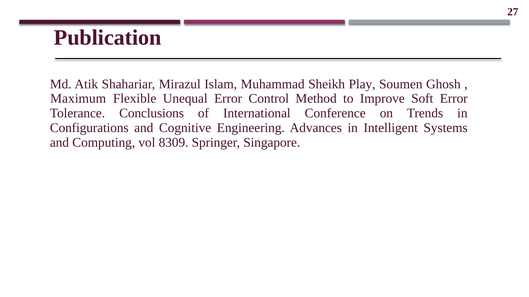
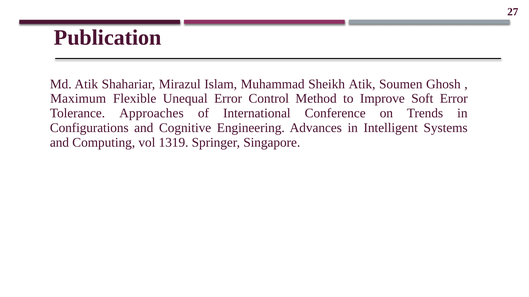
Sheikh Play: Play -> Atik
Conclusions: Conclusions -> Approaches
8309: 8309 -> 1319
